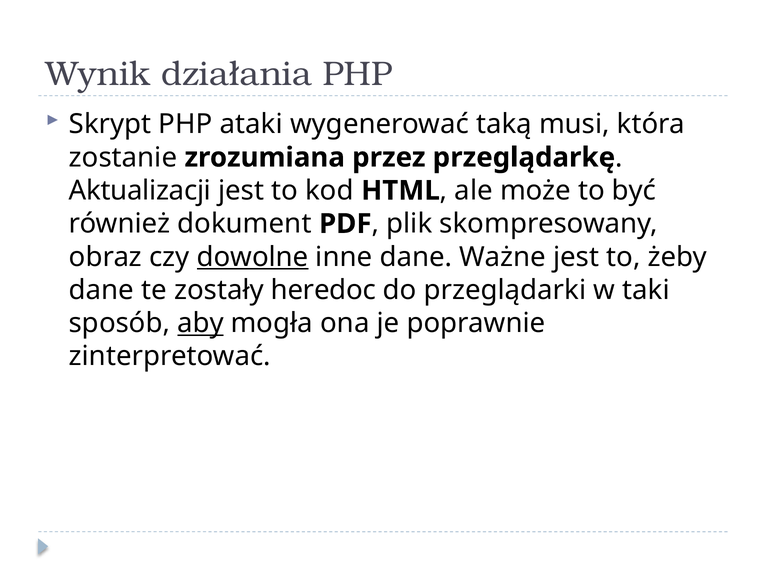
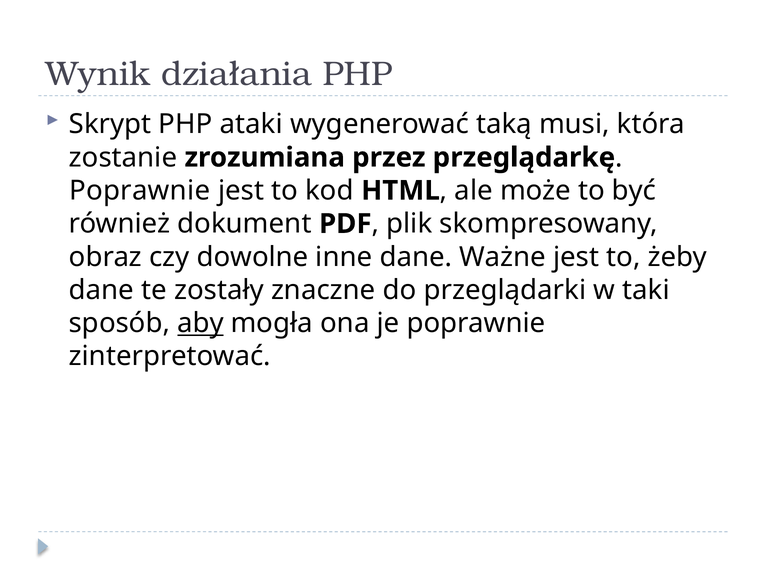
Aktualizacji at (140, 191): Aktualizacji -> Poprawnie
dowolne underline: present -> none
heredoc: heredoc -> znaczne
